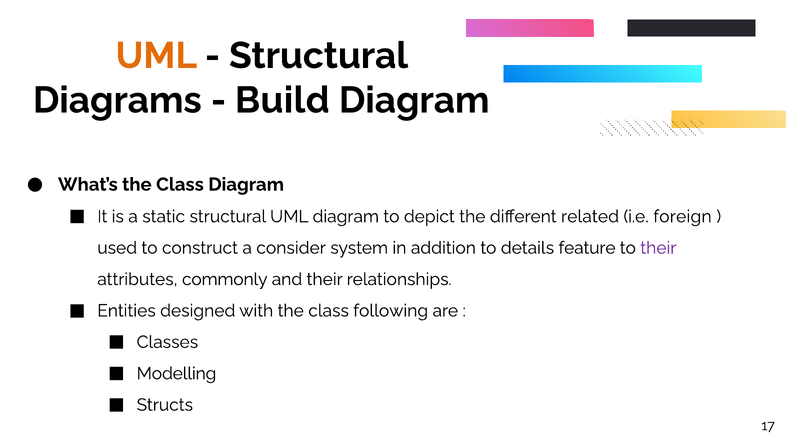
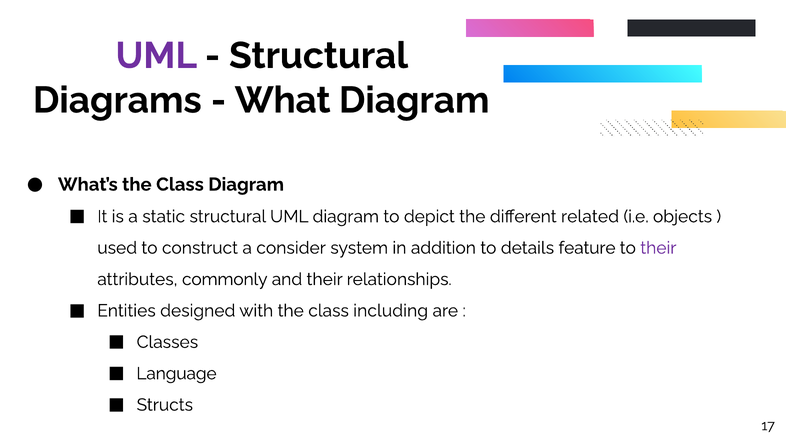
UML at (156, 56) colour: orange -> purple
Build: Build -> What
foreign: foreign -> objects
following: following -> including
Modelling: Modelling -> Language
